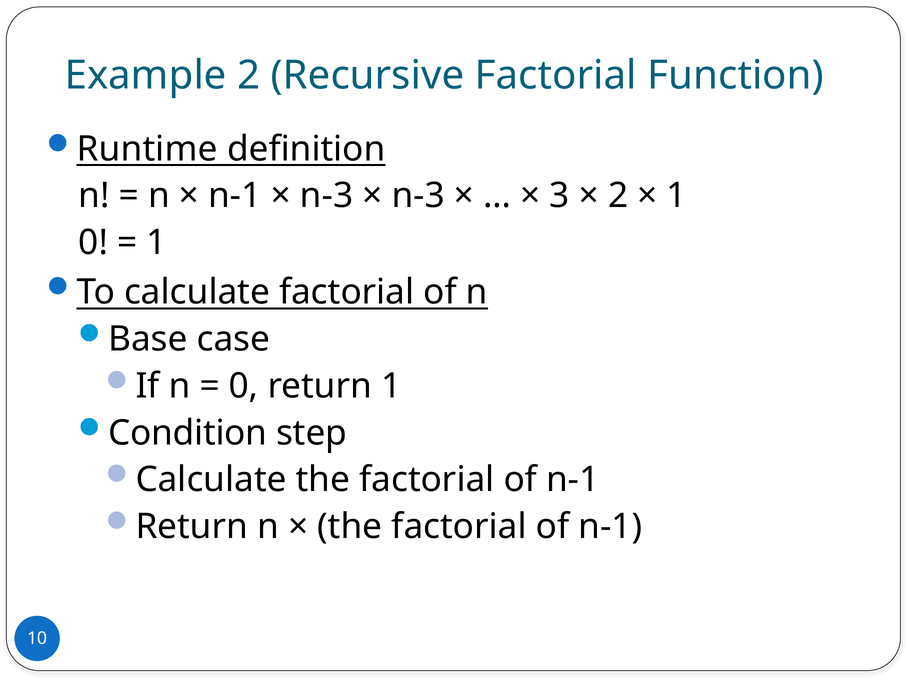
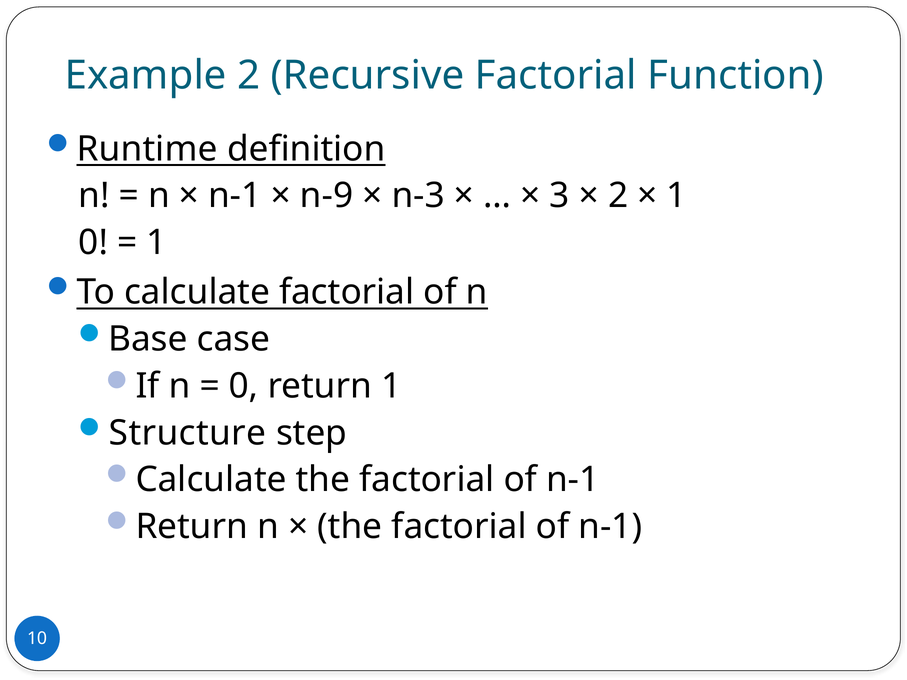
n-3 at (327, 196): n-3 -> n-9
Condition: Condition -> Structure
